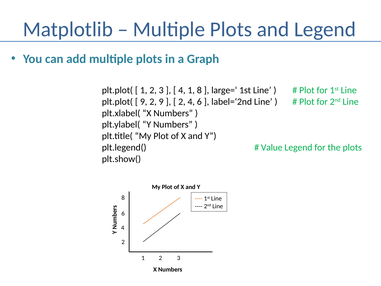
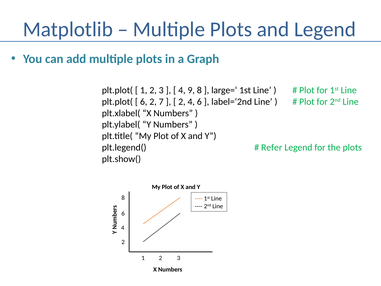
4 1: 1 -> 9
9 at (144, 102): 9 -> 6
2 9: 9 -> 7
Value: Value -> Refer
